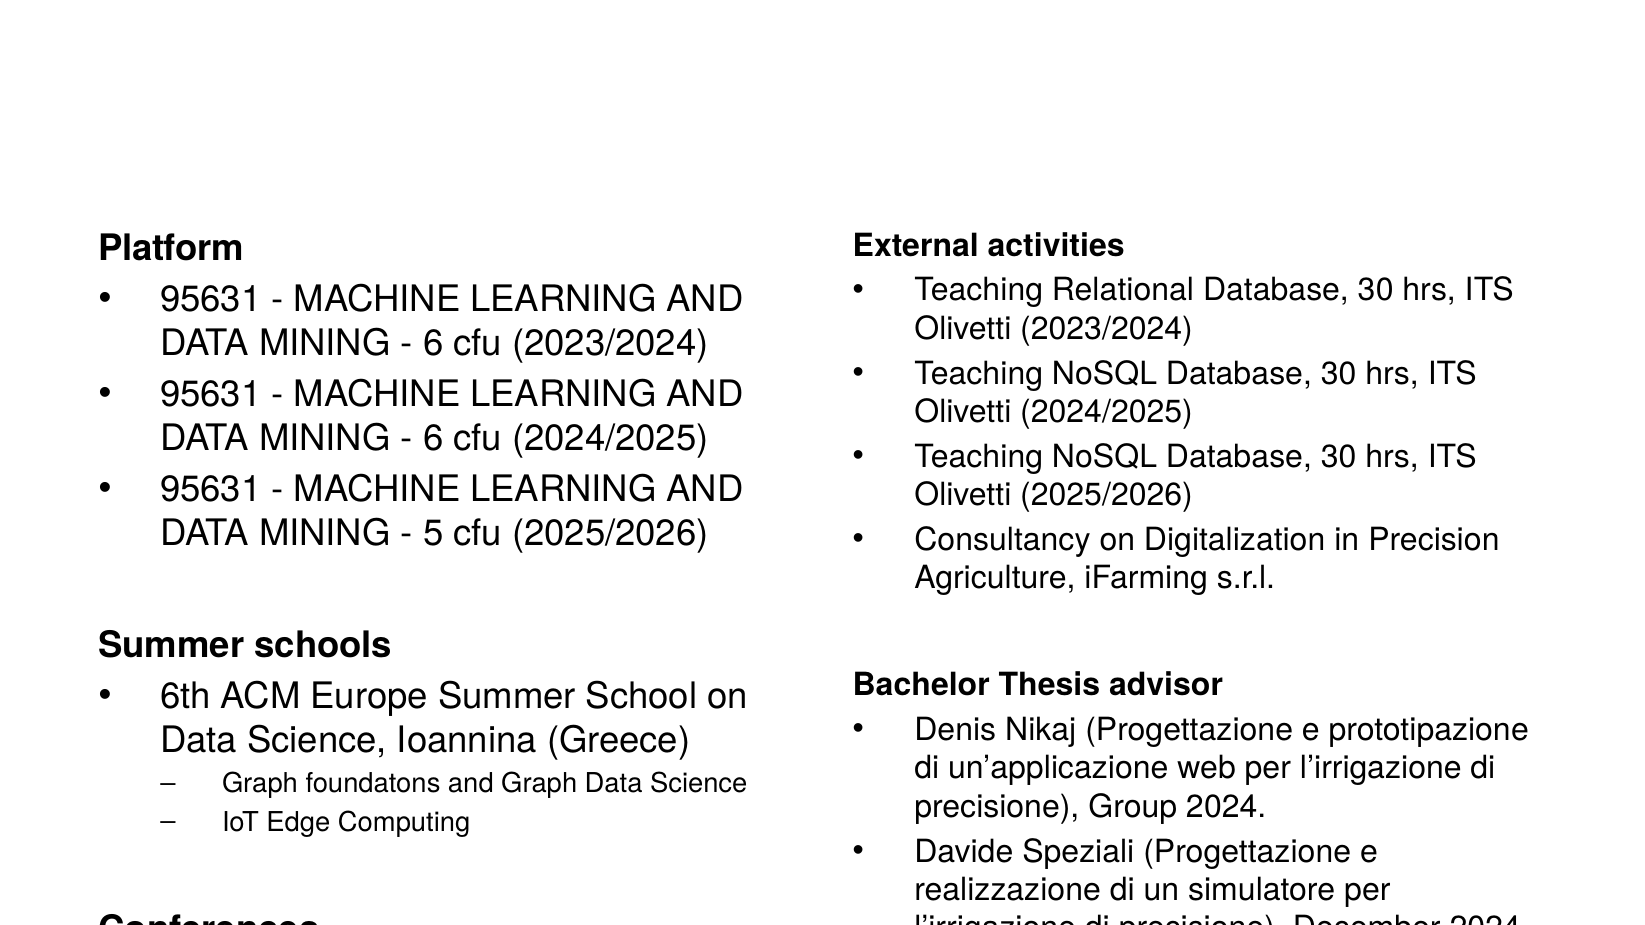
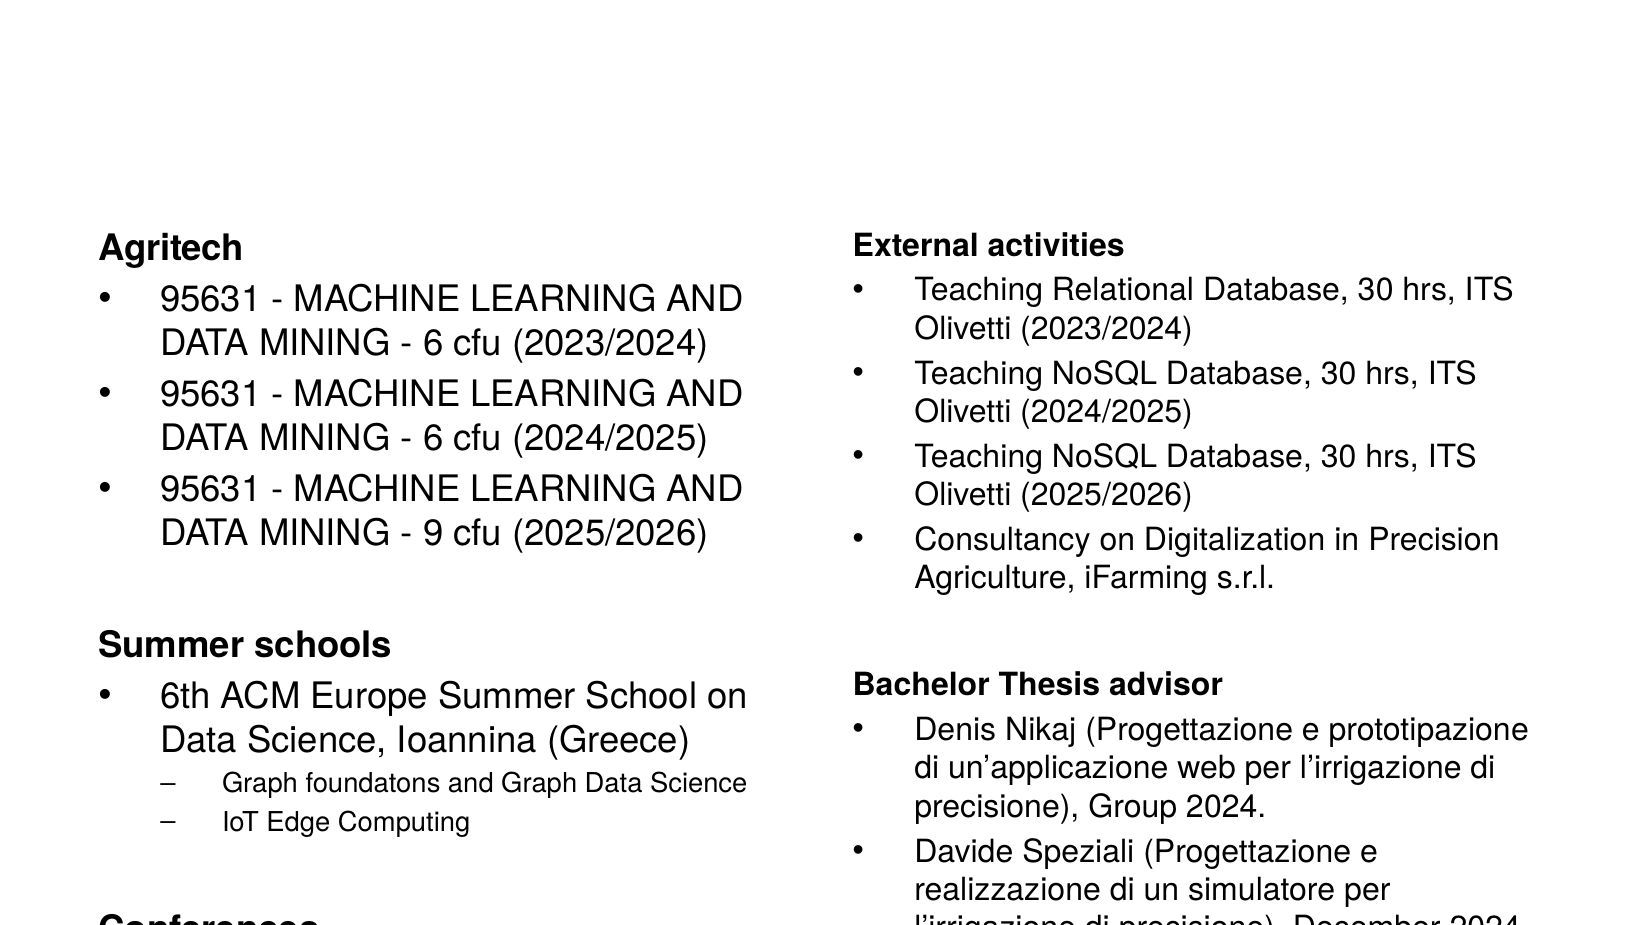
Platform: Platform -> Agritech
5: 5 -> 9
